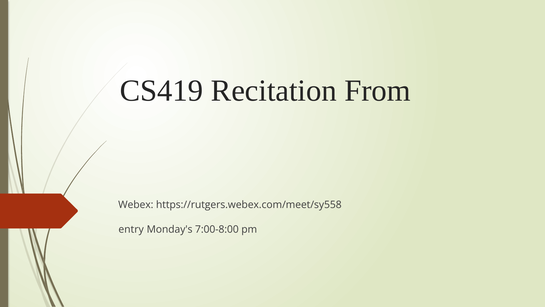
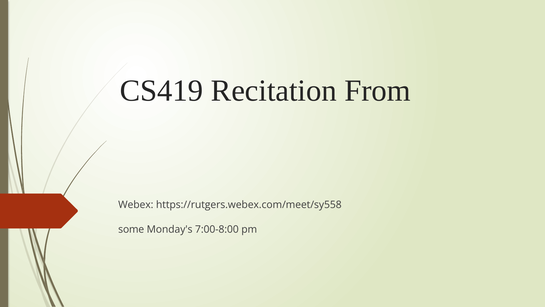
entry: entry -> some
